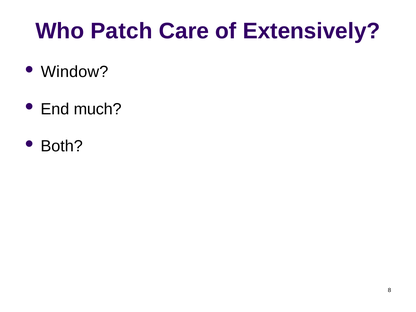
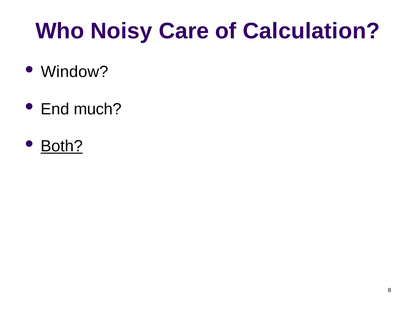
Patch: Patch -> Noisy
Extensively: Extensively -> Calculation
Both underline: none -> present
